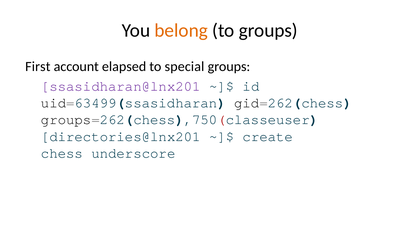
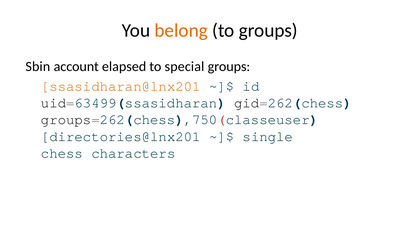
First: First -> Sbin
ssasidharan@lnx201 colour: purple -> orange
create: create -> single
underscore: underscore -> characters
